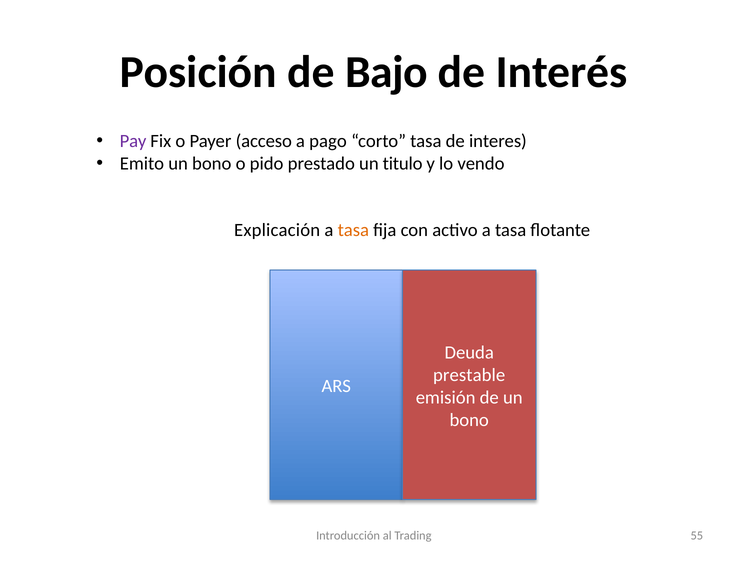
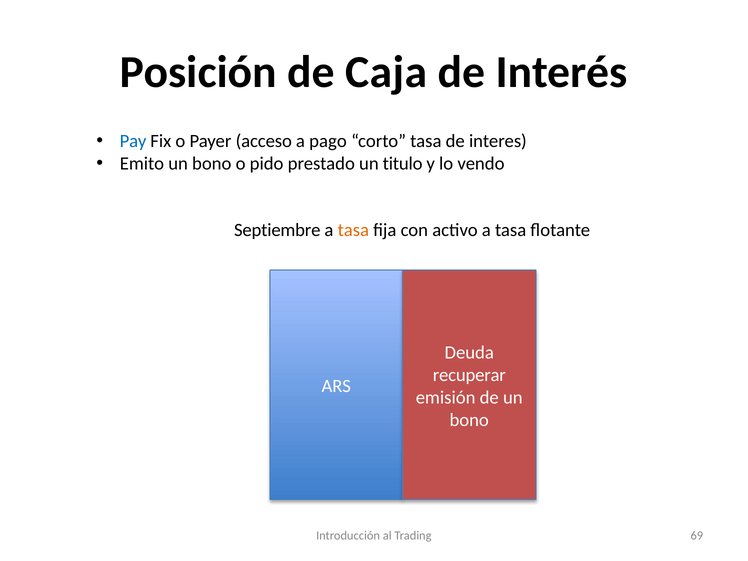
Bajo: Bajo -> Caja
Pay colour: purple -> blue
Explicación: Explicación -> Septiembre
prestable: prestable -> recuperar
55: 55 -> 69
